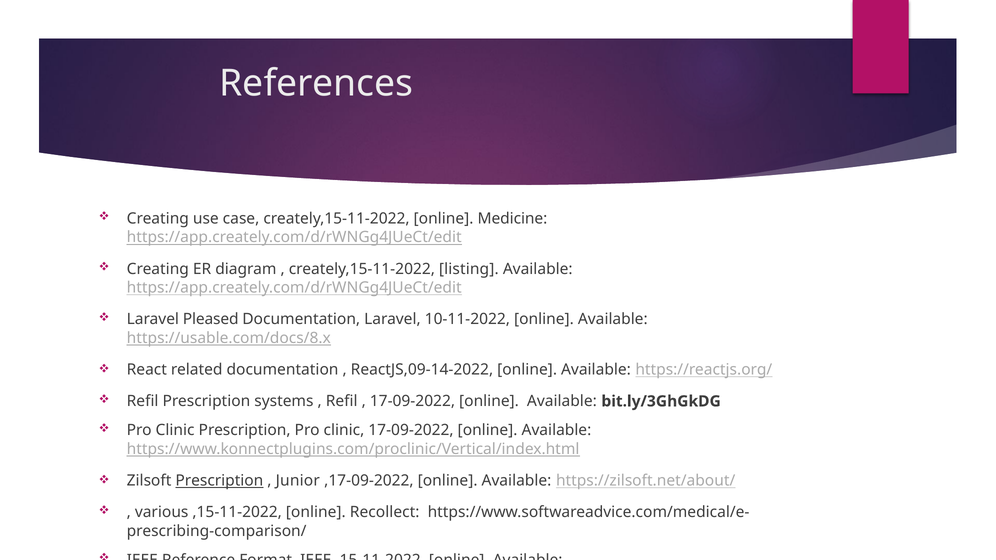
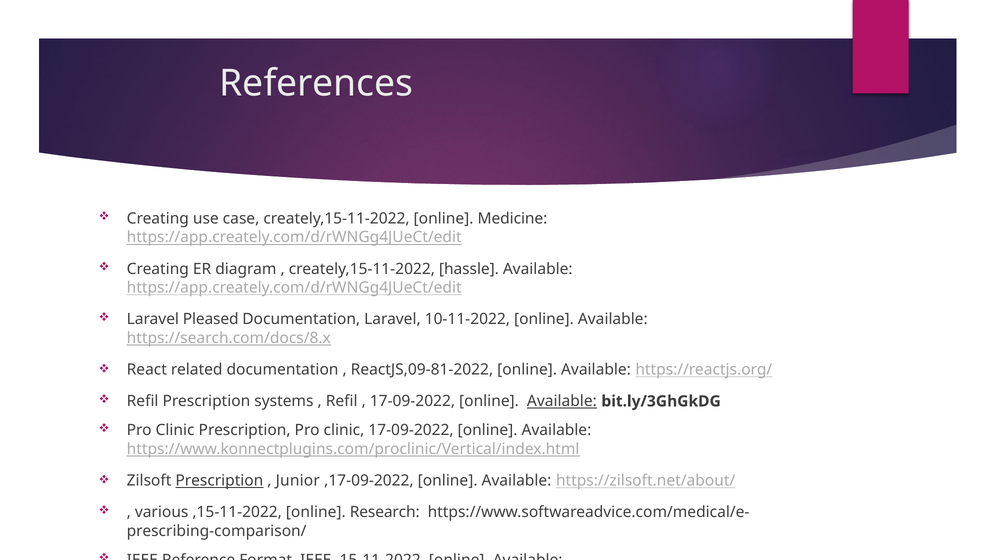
listing: listing -> hassle
https://usable.com/docs/8.x: https://usable.com/docs/8.x -> https://search.com/docs/8.x
ReactJS,09-14-2022: ReactJS,09-14-2022 -> ReactJS,09-81-2022
Available at (562, 401) underline: none -> present
Recollect: Recollect -> Research
